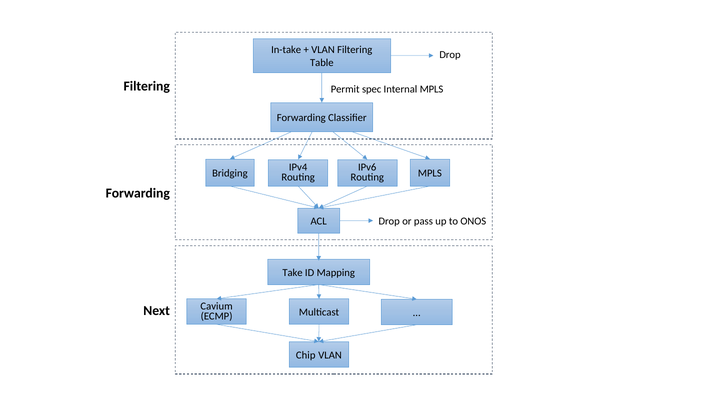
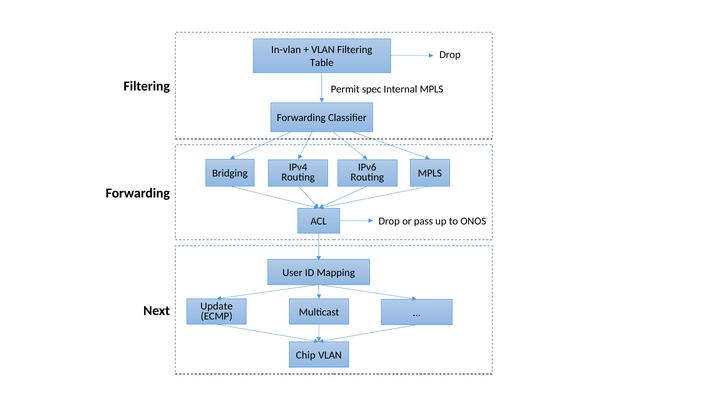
In-take: In-take -> In-vlan
Take: Take -> User
Cavium: Cavium -> Update
